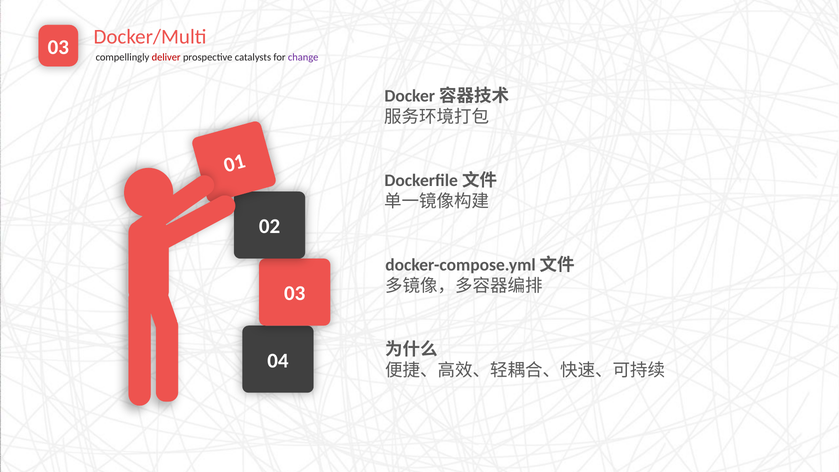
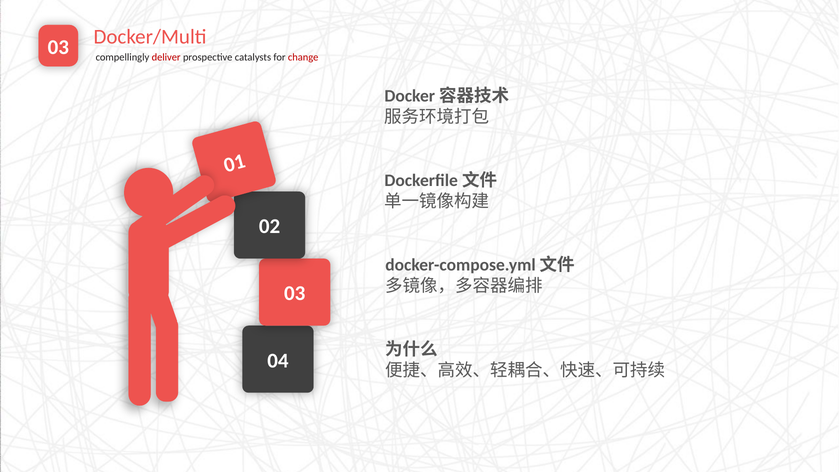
change colour: purple -> red
